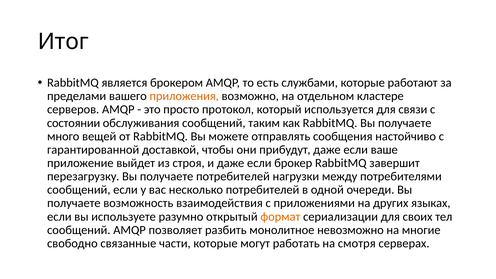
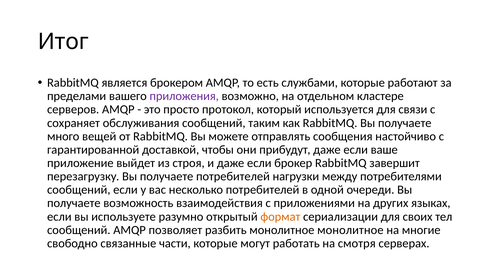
приложения colour: orange -> purple
состоянии: состоянии -> сохраняет
монолитное невозможно: невозможно -> монолитное
